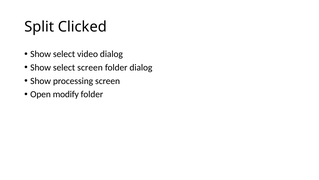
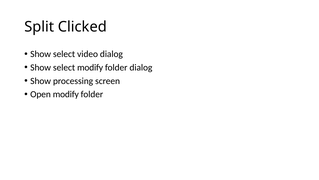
select screen: screen -> modify
